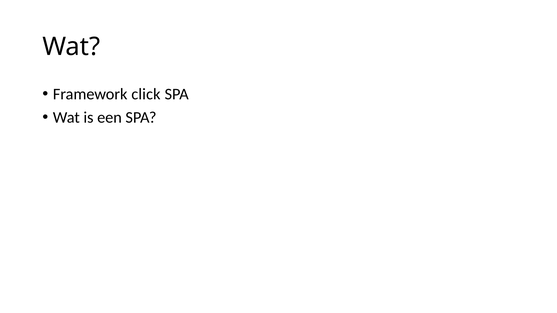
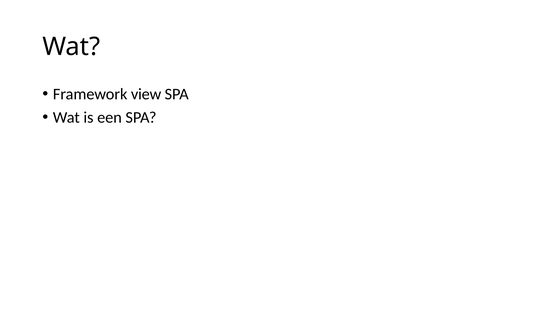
click: click -> view
